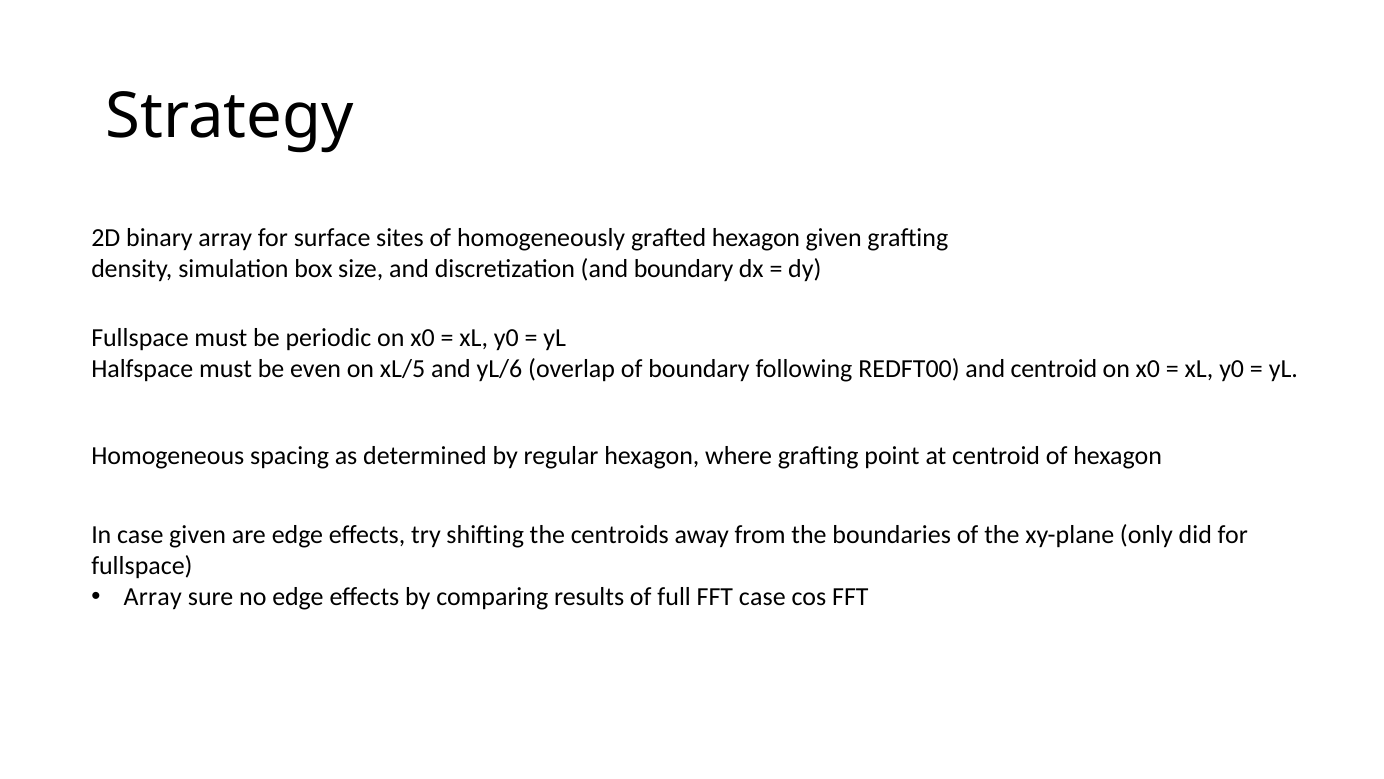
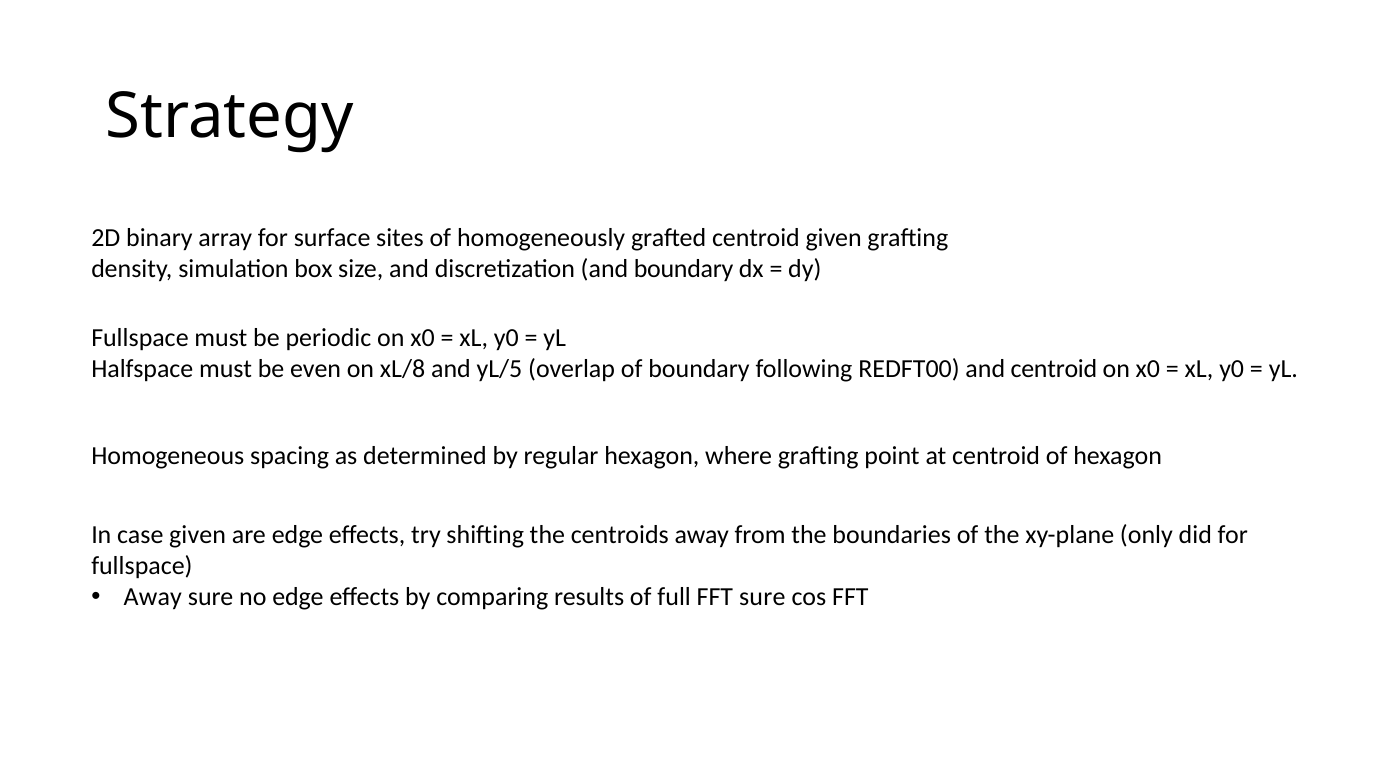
grafted hexagon: hexagon -> centroid
xL/5: xL/5 -> xL/8
yL/6: yL/6 -> yL/5
Array at (153, 597): Array -> Away
FFT case: case -> sure
